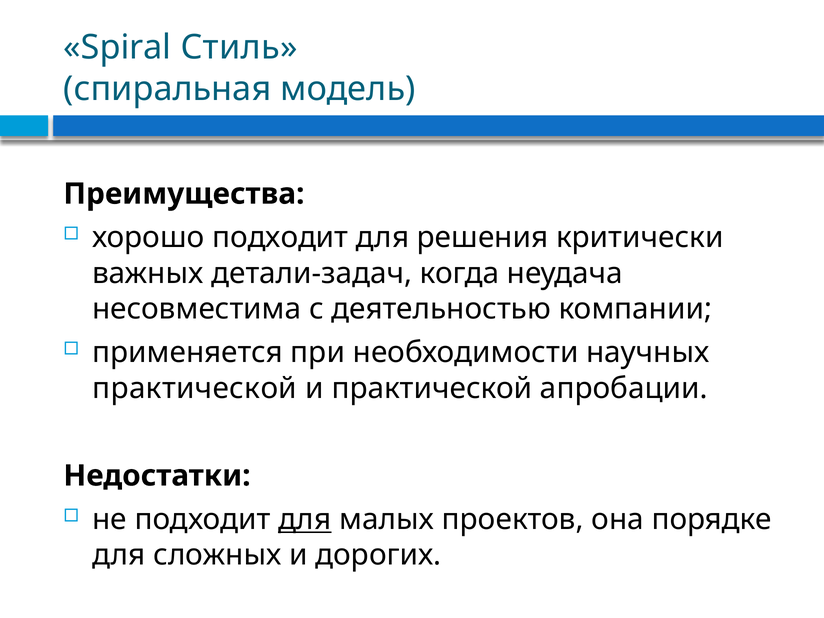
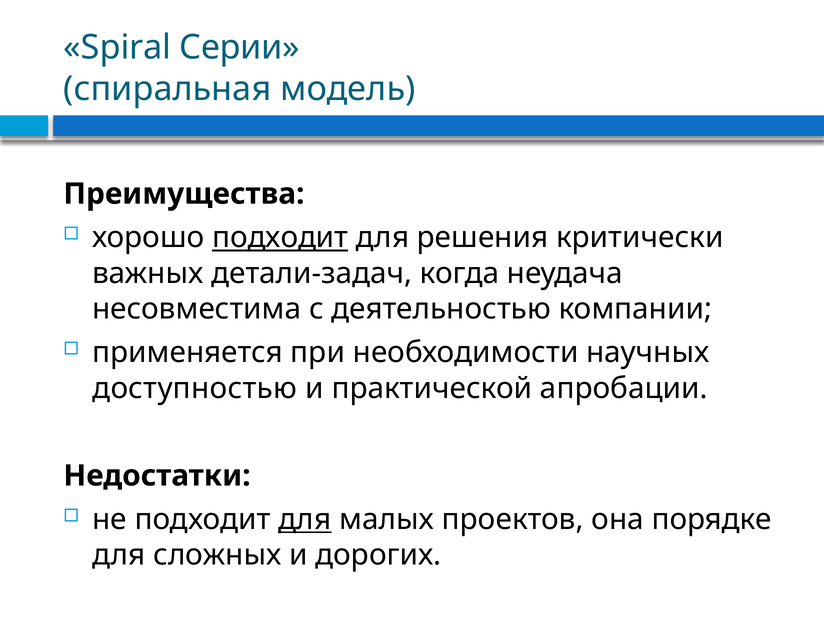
Стиль: Стиль -> Серии
подходит at (280, 238) underline: none -> present
практической at (195, 388): практической -> доступностью
